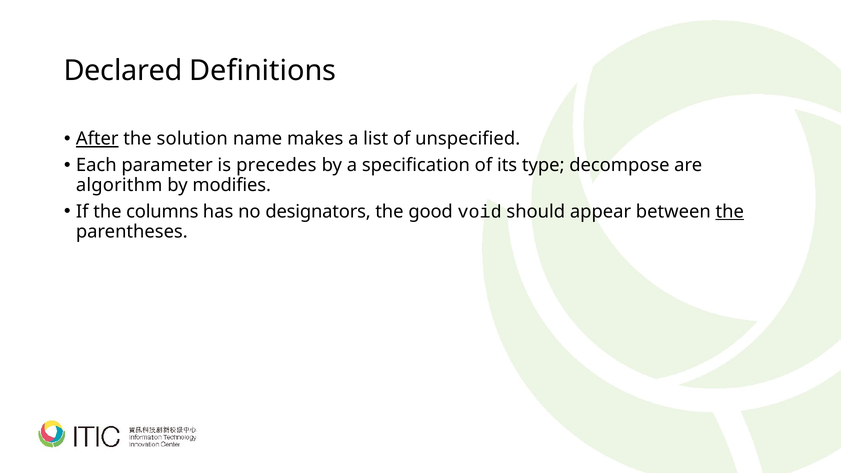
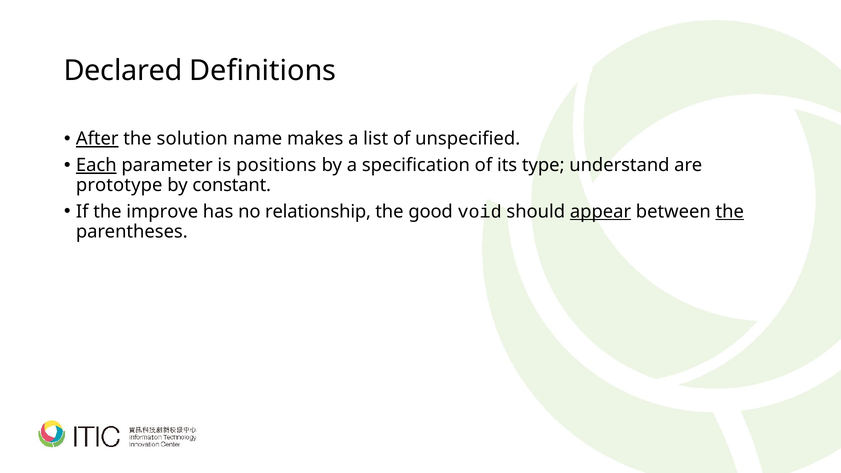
Each underline: none -> present
precedes: precedes -> positions
decompose: decompose -> understand
algorithm: algorithm -> prototype
modifies: modifies -> constant
columns: columns -> improve
designators: designators -> relationship
appear underline: none -> present
